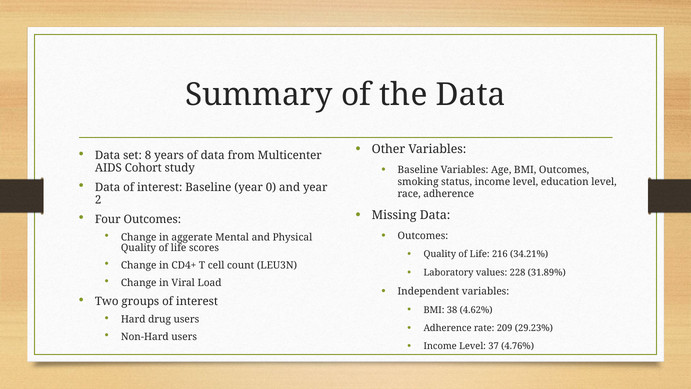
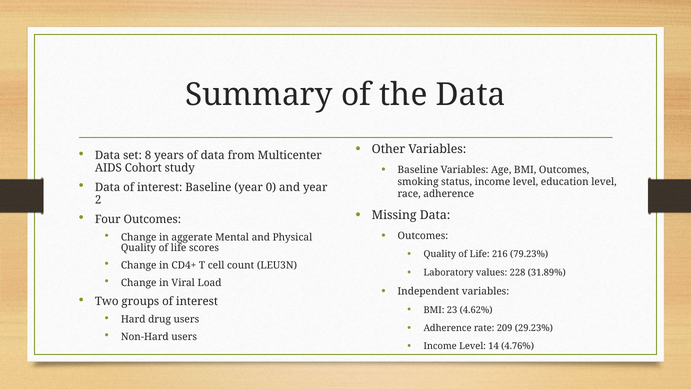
34.21%: 34.21% -> 79.23%
38: 38 -> 23
37: 37 -> 14
